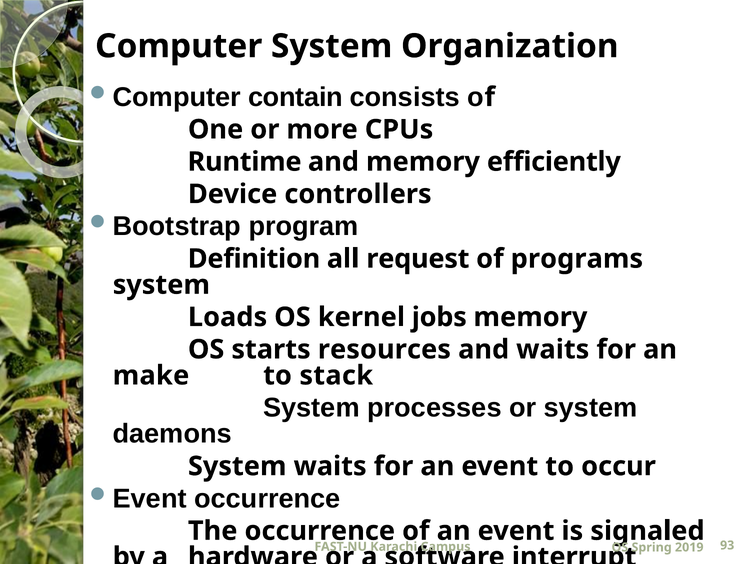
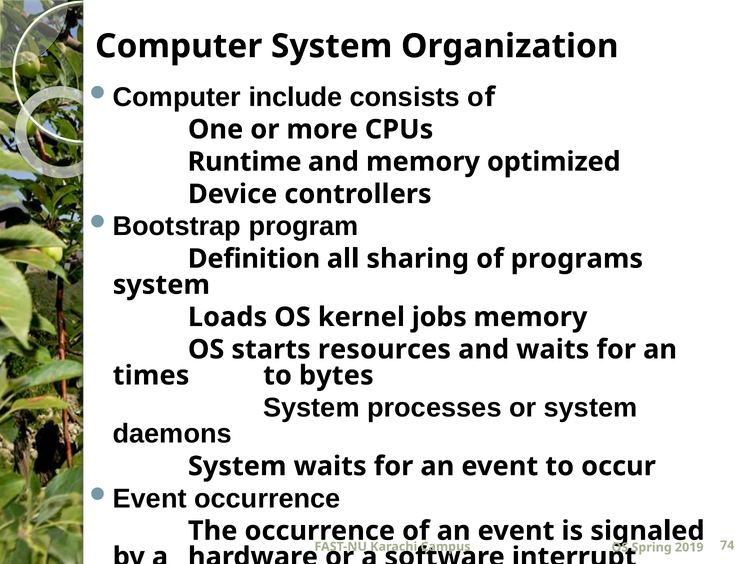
contain: contain -> include
efficiently: efficiently -> optimized
request: request -> sharing
make: make -> times
stack: stack -> bytes
93: 93 -> 74
